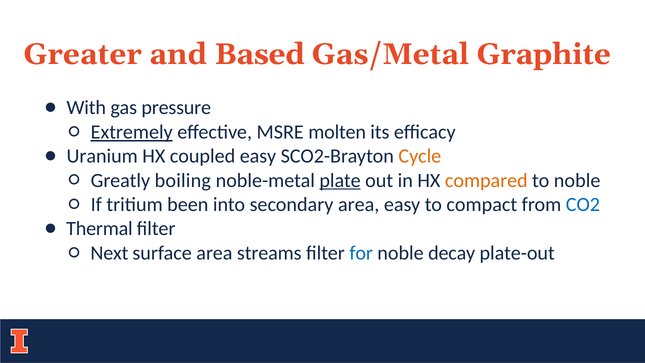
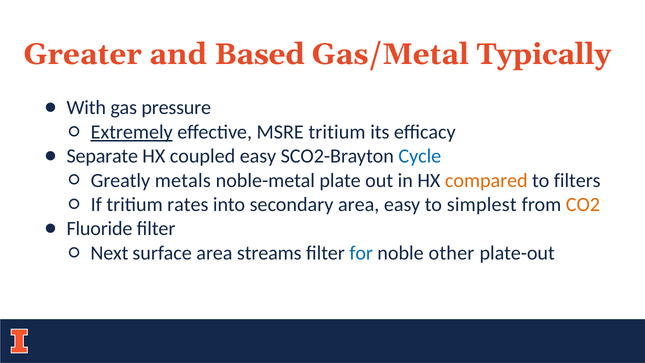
Graphite: Graphite -> Typically
MSRE molten: molten -> tritium
Uranium: Uranium -> Separate
Cycle colour: orange -> blue
boiling: boiling -> metals
plate underline: present -> none
to noble: noble -> filters
been: been -> rates
compact: compact -> simplest
CO2 colour: blue -> orange
Thermal: Thermal -> Fluoride
decay: decay -> other
